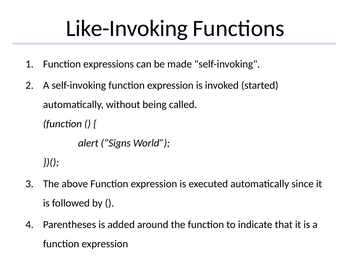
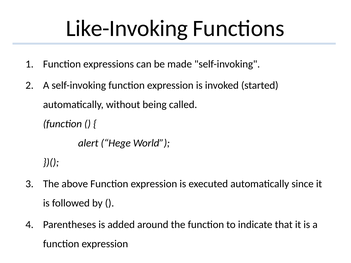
Signs: Signs -> Hege
